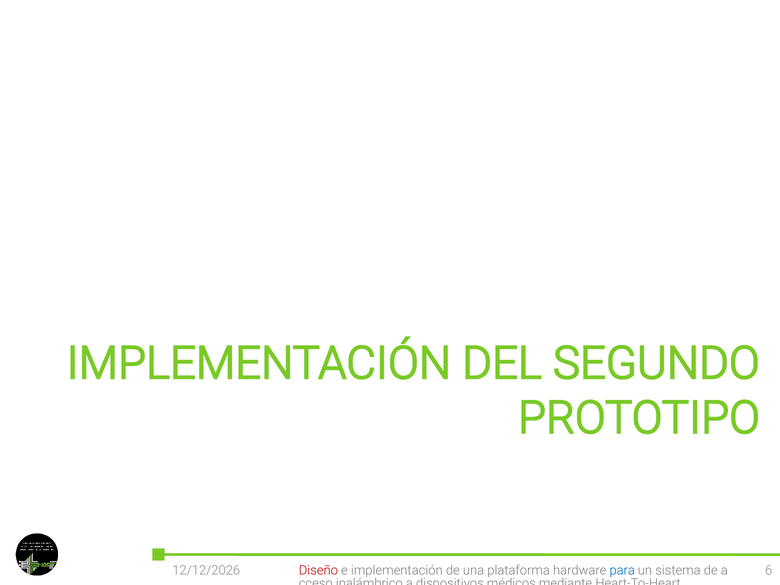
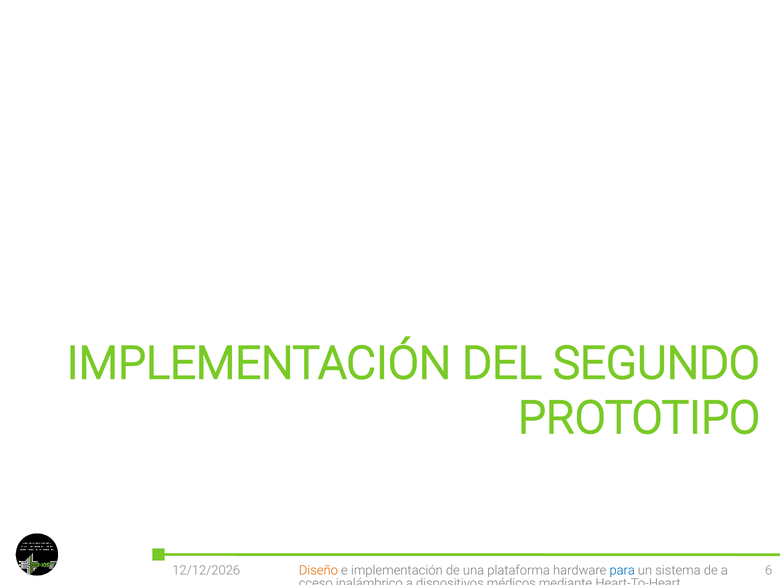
Diseño colour: red -> orange
